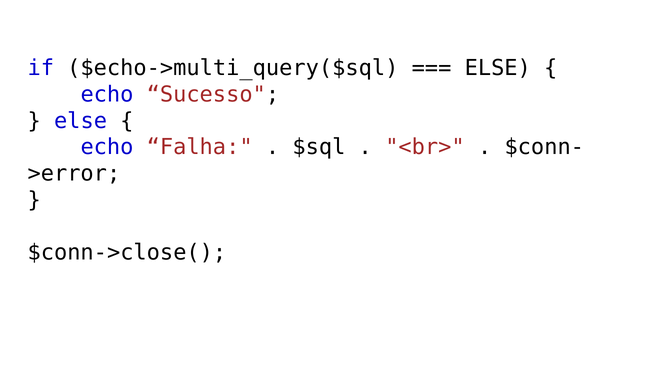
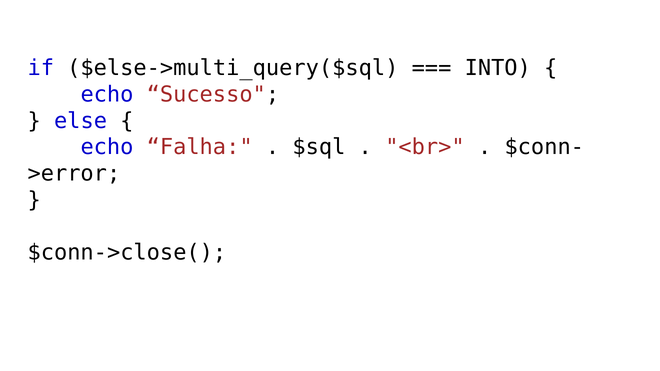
$echo->multi_query($sql: $echo->multi_query($sql -> $else->multi_query($sql
ELSE at (498, 68): ELSE -> INTO
